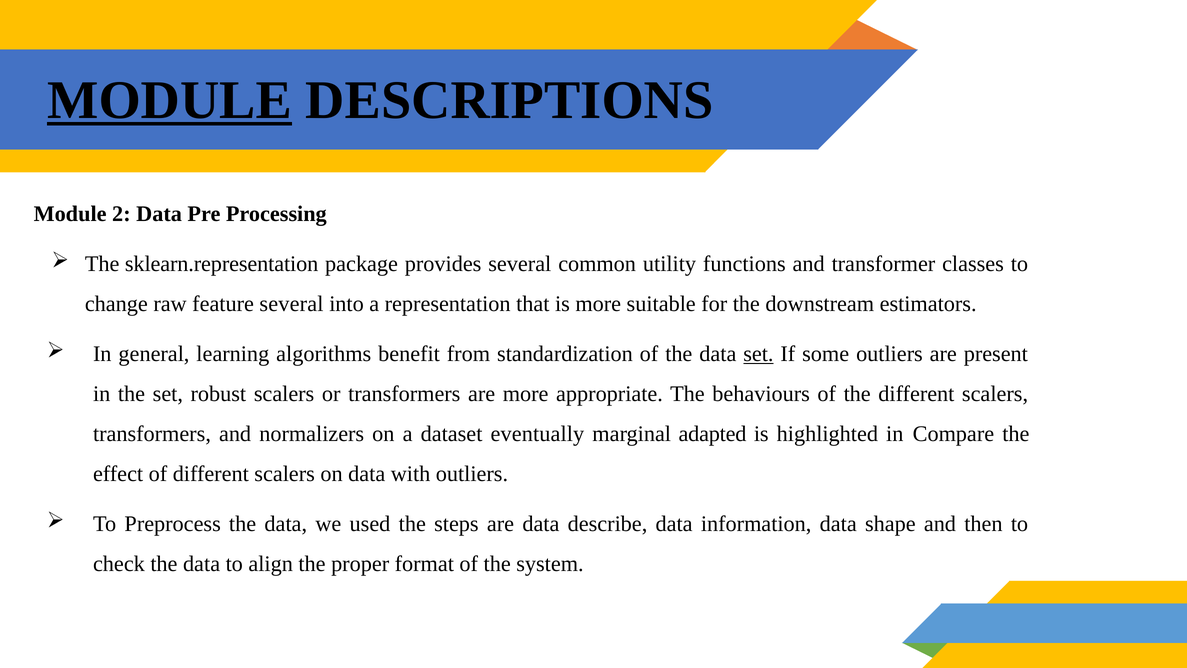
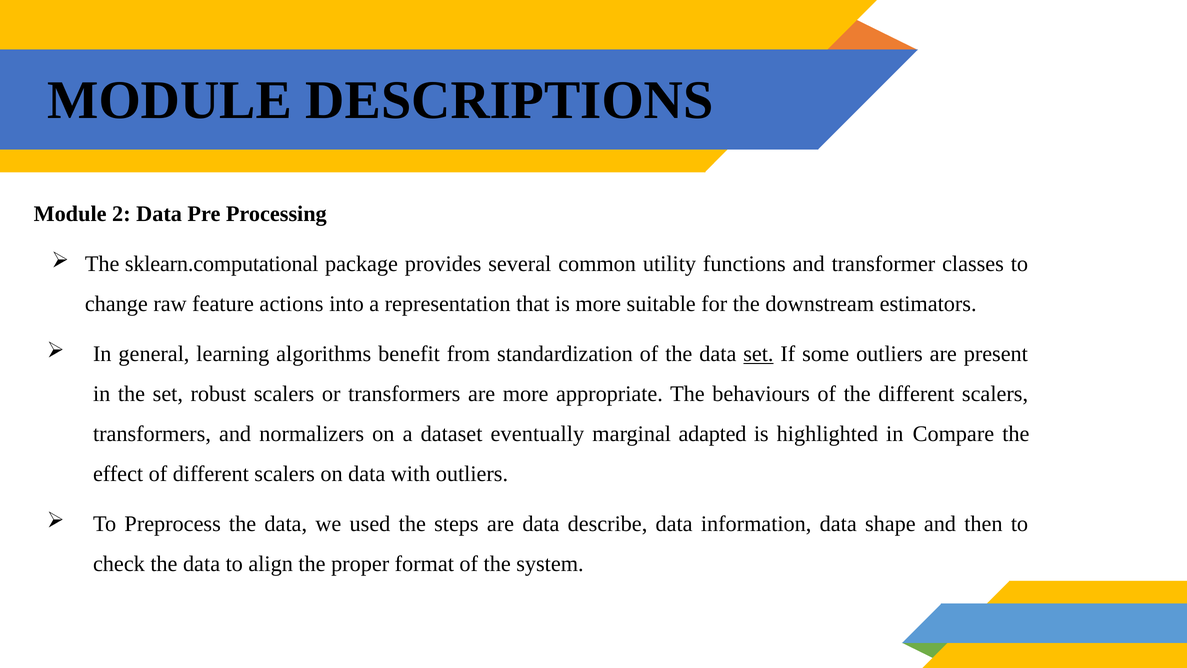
MODULE at (170, 100) underline: present -> none
sklearn.representation: sklearn.representation -> sklearn.computational
feature several: several -> actions
